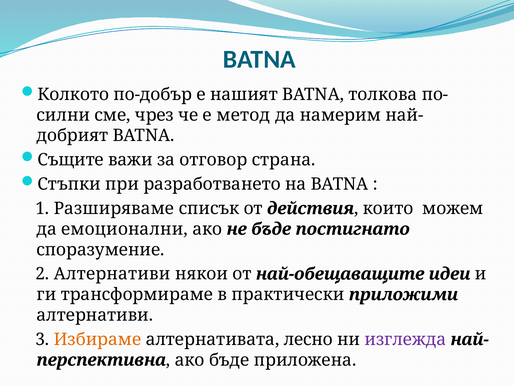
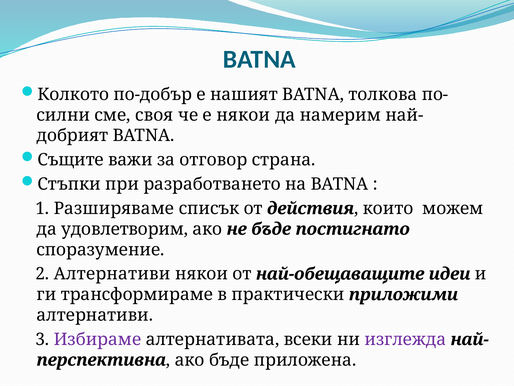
чрез: чрез -> своя
е метод: метод -> някои
емоционални: емоционални -> удовлетворим
Избираме colour: orange -> purple
лесно: лесно -> всеки
